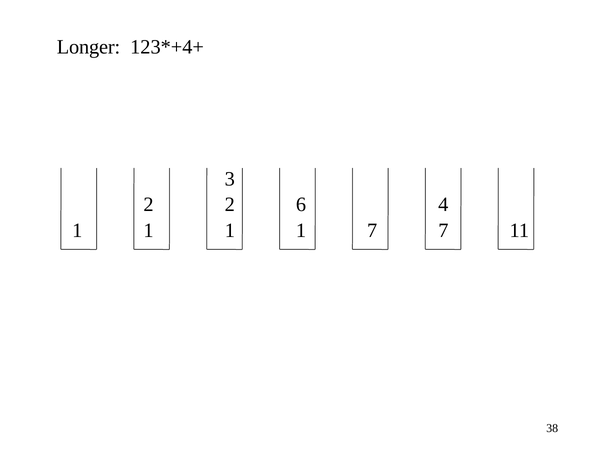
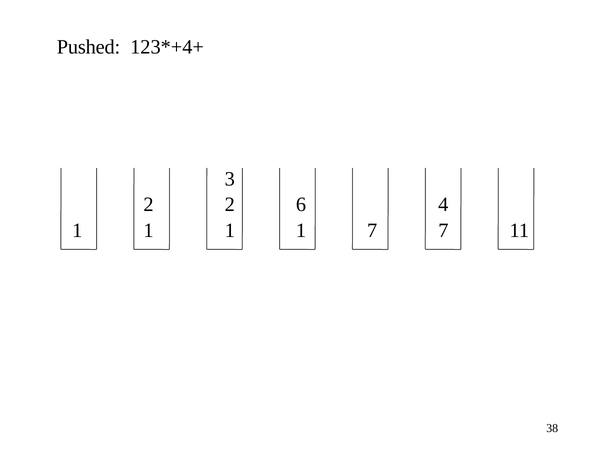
Longer: Longer -> Pushed
